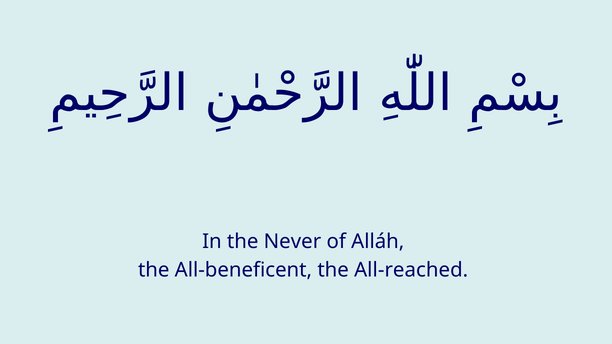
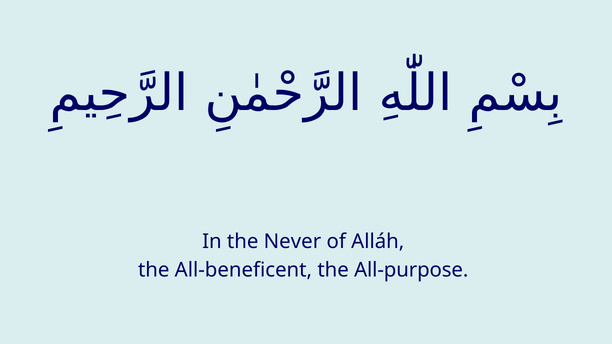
All-reached: All-reached -> All-purpose
